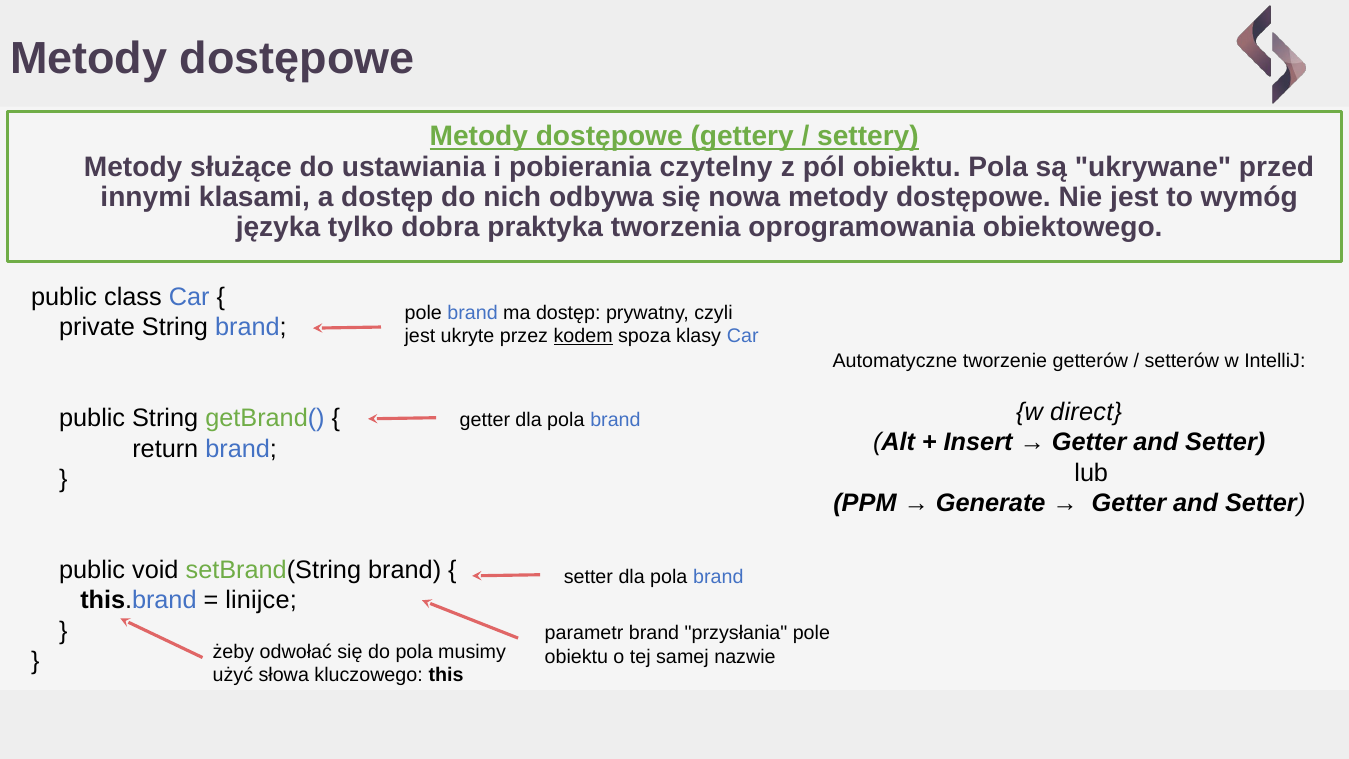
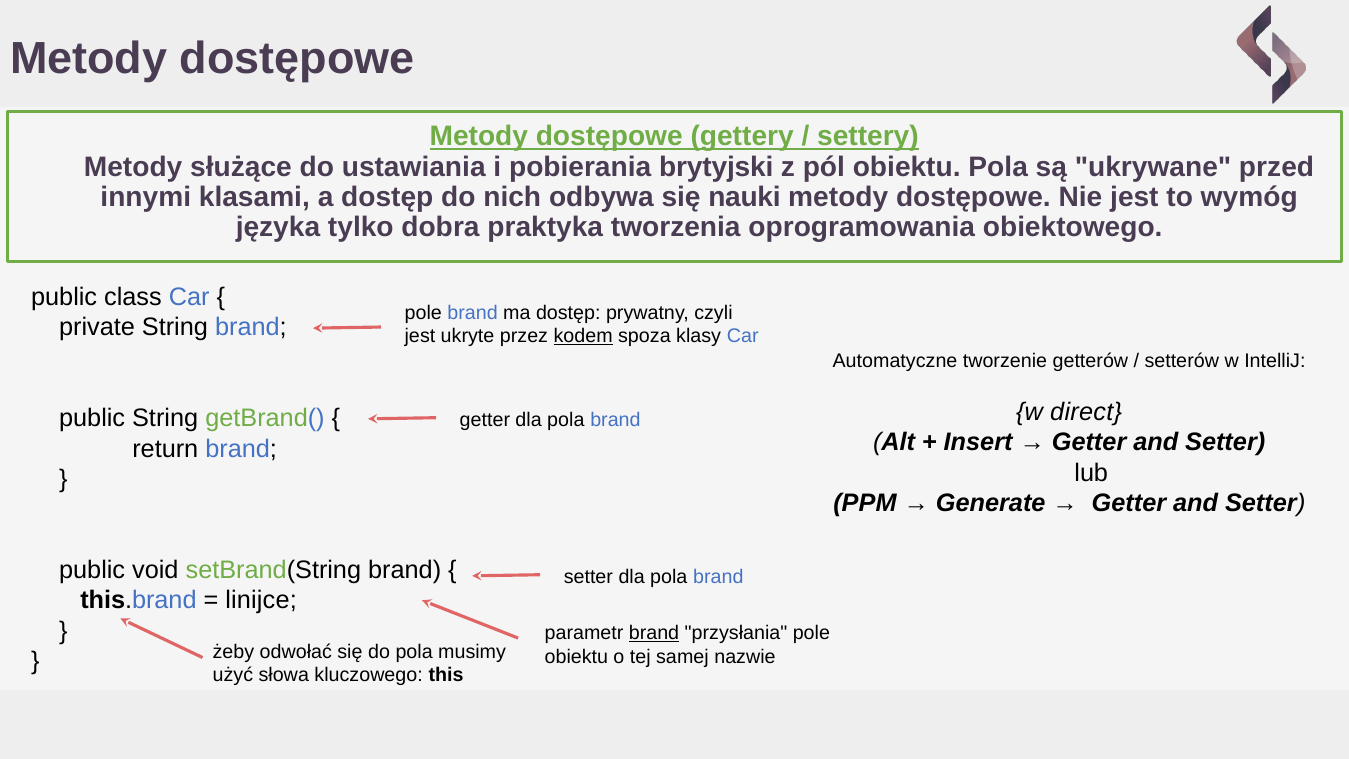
czytelny: czytelny -> brytyjski
nowa: nowa -> nauki
brand at (654, 633) underline: none -> present
